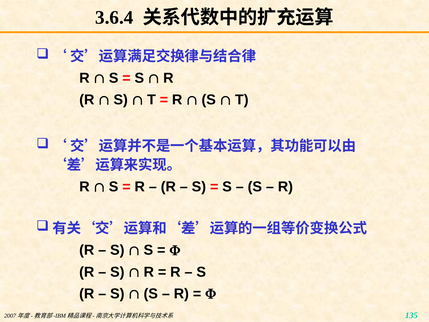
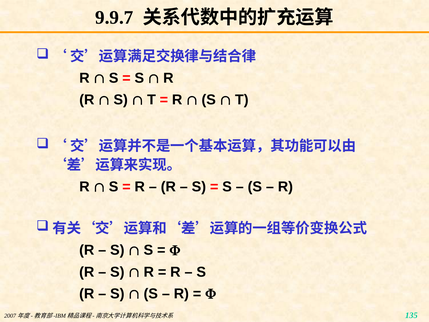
3.6.4: 3.6.4 -> 9.9.7
